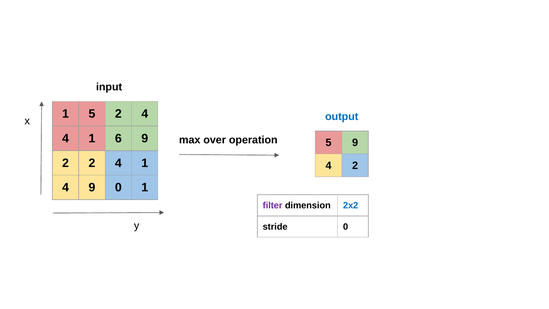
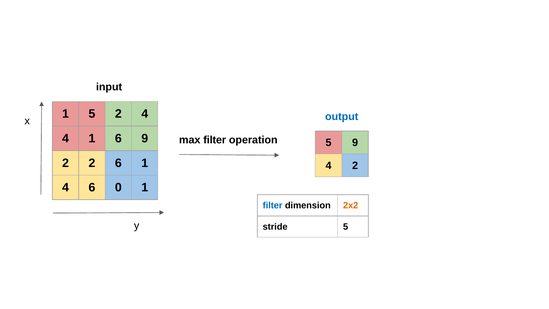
max over: over -> filter
2 2 4: 4 -> 6
4 9: 9 -> 6
filter at (273, 205) colour: purple -> blue
2x2 colour: blue -> orange
stride 0: 0 -> 5
